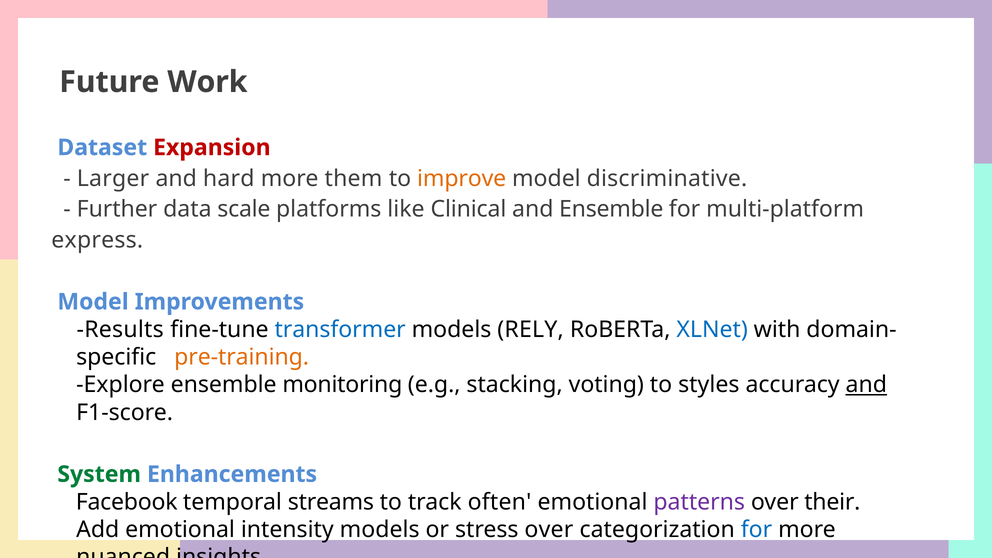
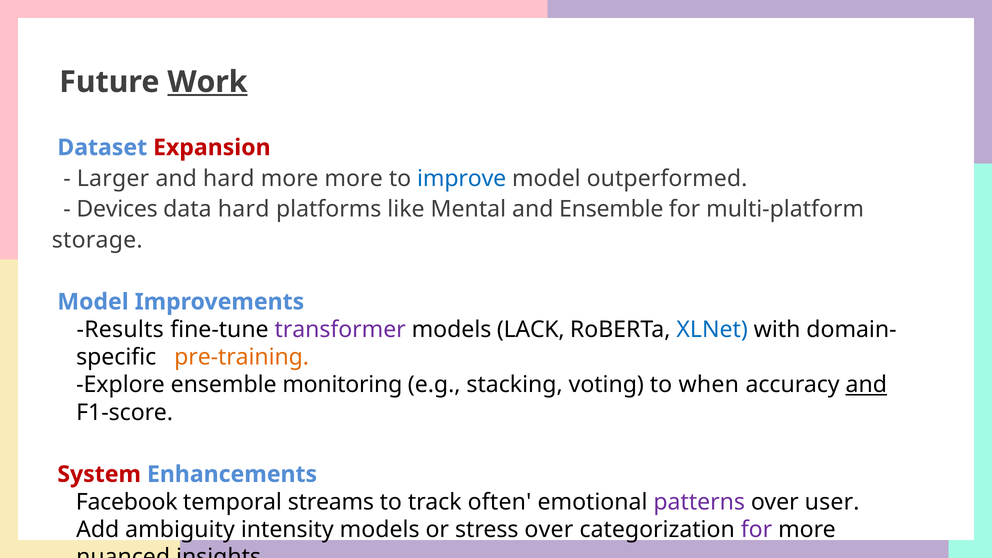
Work underline: none -> present
more them: them -> more
improve colour: orange -> blue
discriminative: discriminative -> outperformed
Further: Further -> Devices
data scale: scale -> hard
Clinical: Clinical -> Mental
express: express -> storage
transformer colour: blue -> purple
RELY: RELY -> LACK
styles: styles -> when
System colour: green -> red
their: their -> user
Add emotional: emotional -> ambiguity
for at (756, 530) colour: blue -> purple
